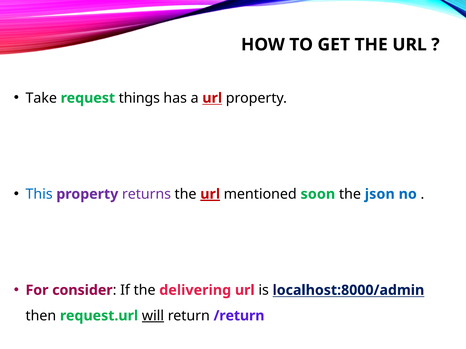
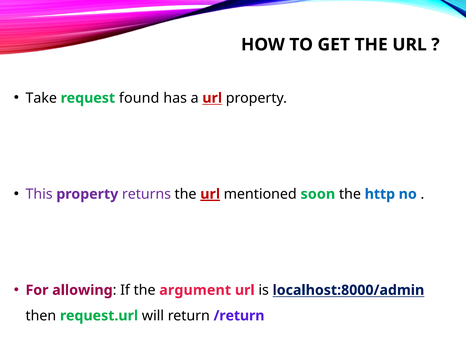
things: things -> found
This colour: blue -> purple
json: json -> http
consider: consider -> allowing
delivering: delivering -> argument
will underline: present -> none
